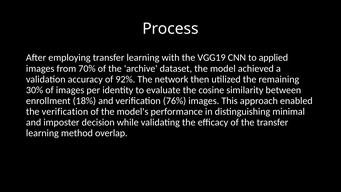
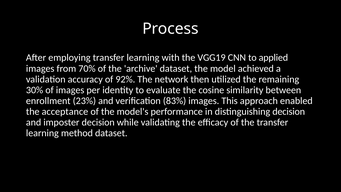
18%: 18% -> 23%
76%: 76% -> 83%
the verification: verification -> acceptance
distinguishing minimal: minimal -> decision
method overlap: overlap -> dataset
